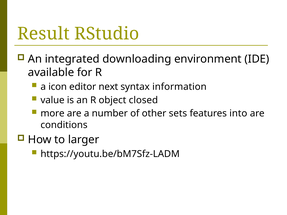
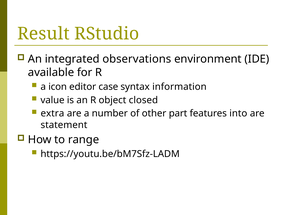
downloading: downloading -> observations
next: next -> case
more: more -> extra
sets: sets -> part
conditions: conditions -> statement
larger: larger -> range
